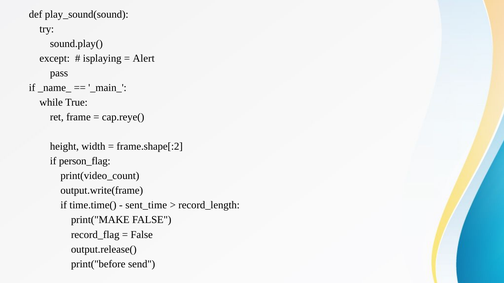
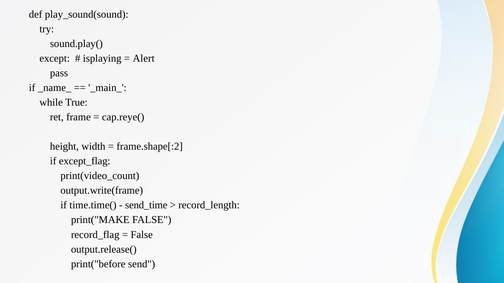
person_flag: person_flag -> except_flag
sent_time: sent_time -> send_time
